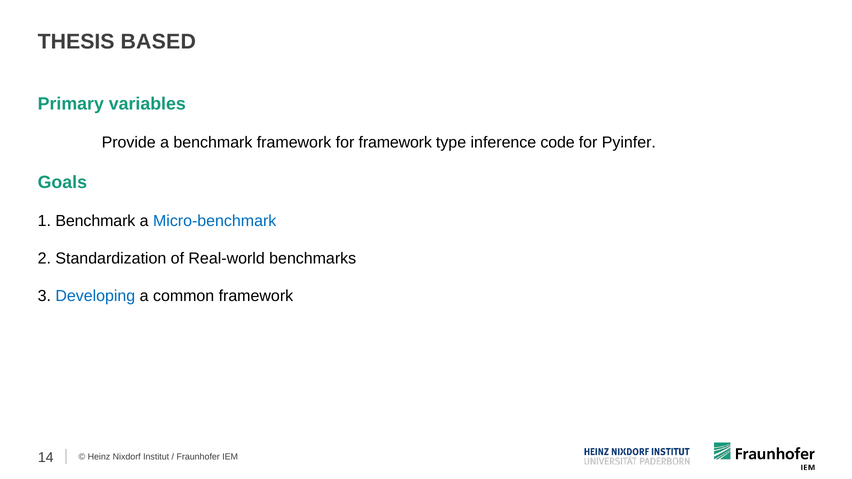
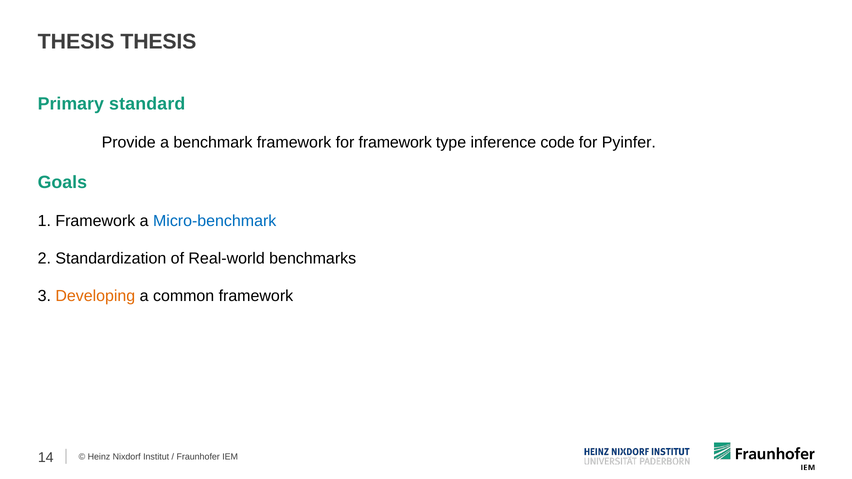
THESIS BASED: BASED -> THESIS
variables: variables -> standard
1 Benchmark: Benchmark -> Framework
Developing colour: blue -> orange
